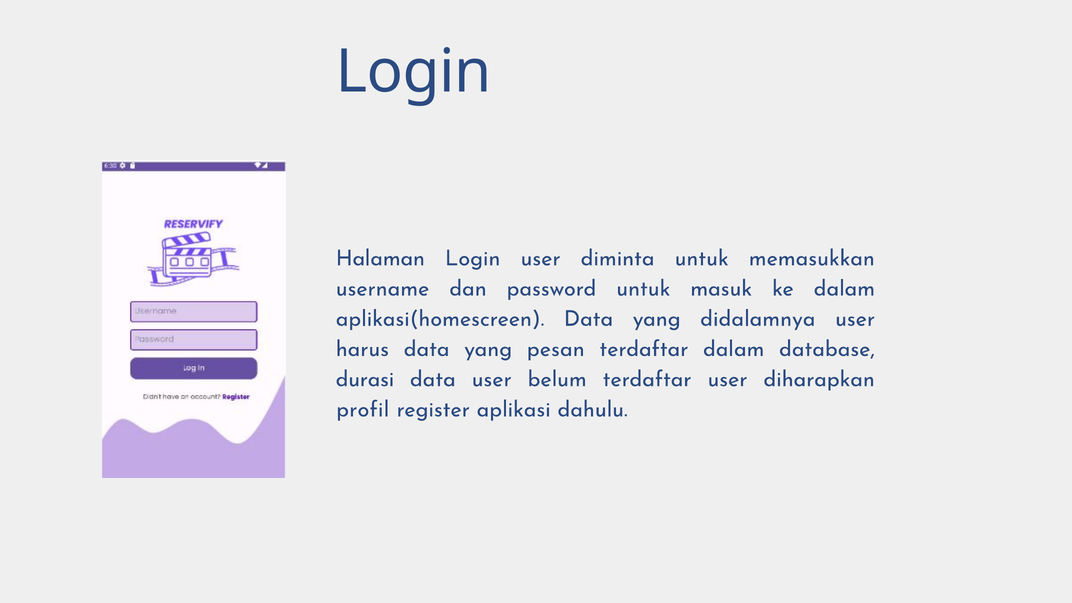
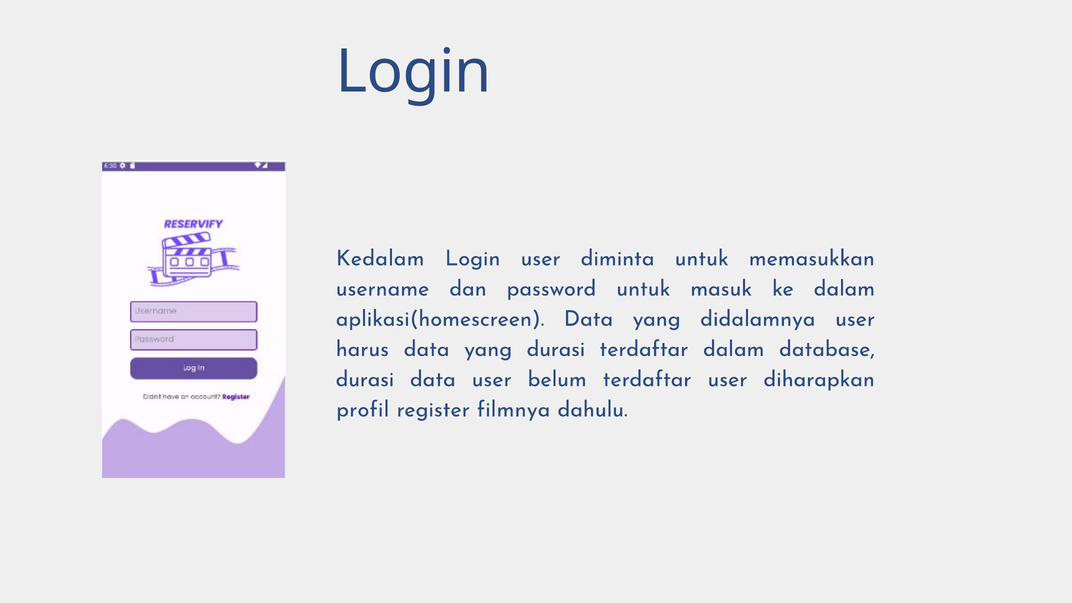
Halaman: Halaman -> Kedalam
yang pesan: pesan -> durasi
aplikasi: aplikasi -> filmnya
